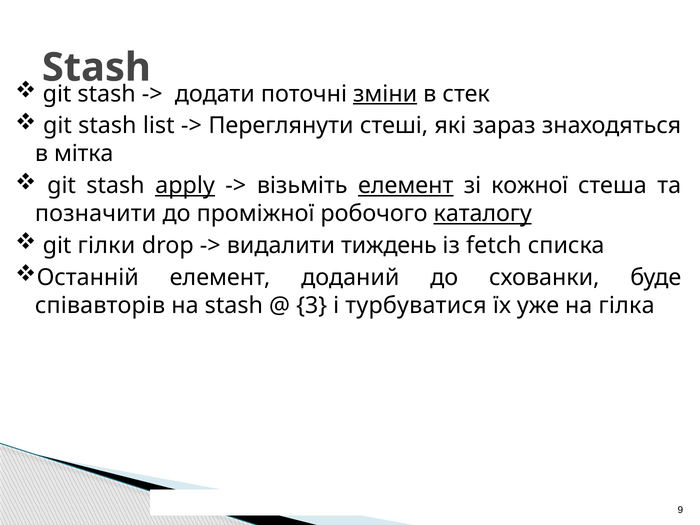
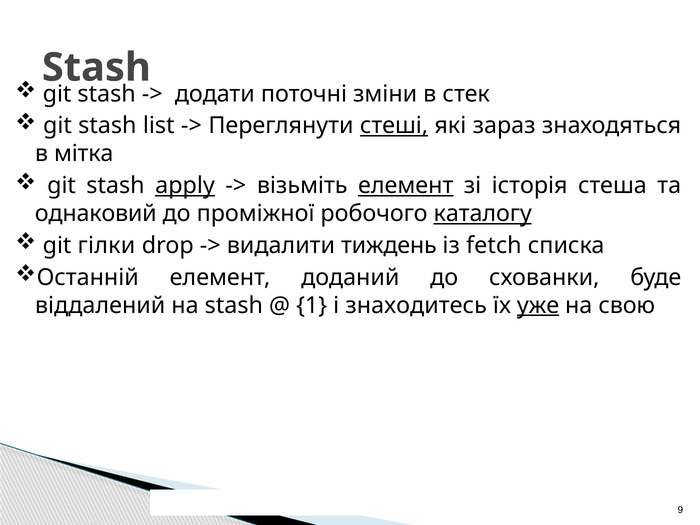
зміни underline: present -> none
стеші underline: none -> present
кожної: кожної -> історія
позначити: позначити -> однаковий
співавторів: співавторів -> віддалений
3: 3 -> 1
турбуватися: турбуватися -> знаходитесь
уже underline: none -> present
гілка: гілка -> свою
